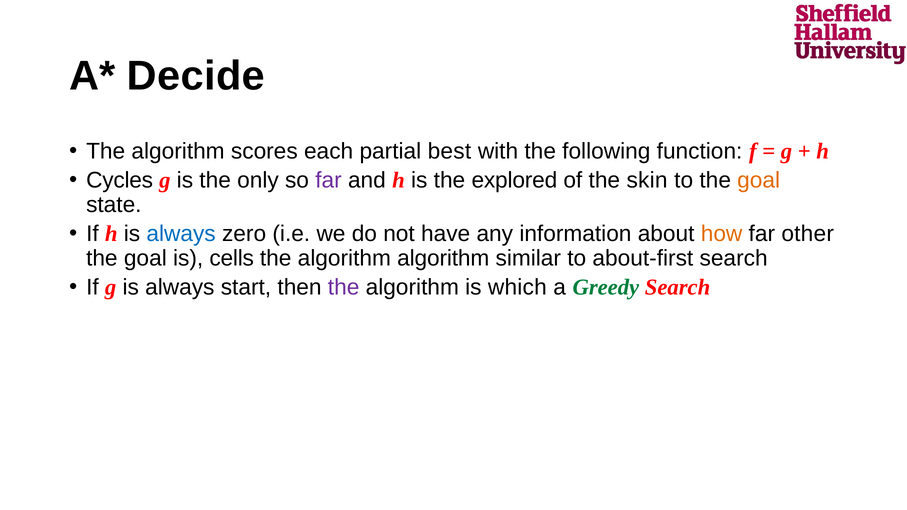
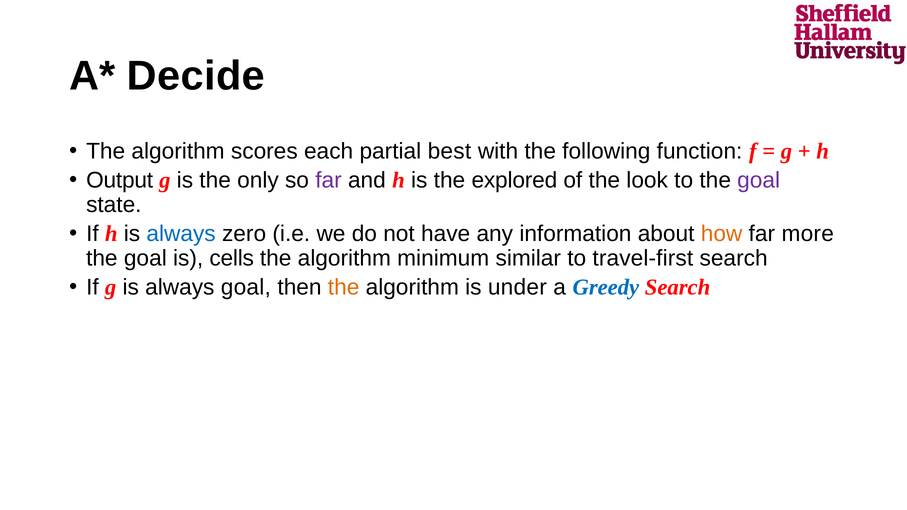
Cycles: Cycles -> Output
skin: skin -> look
goal at (759, 180) colour: orange -> purple
other: other -> more
algorithm algorithm: algorithm -> minimum
about-first: about-first -> travel-first
always start: start -> goal
the at (344, 287) colour: purple -> orange
which: which -> under
Greedy colour: green -> blue
